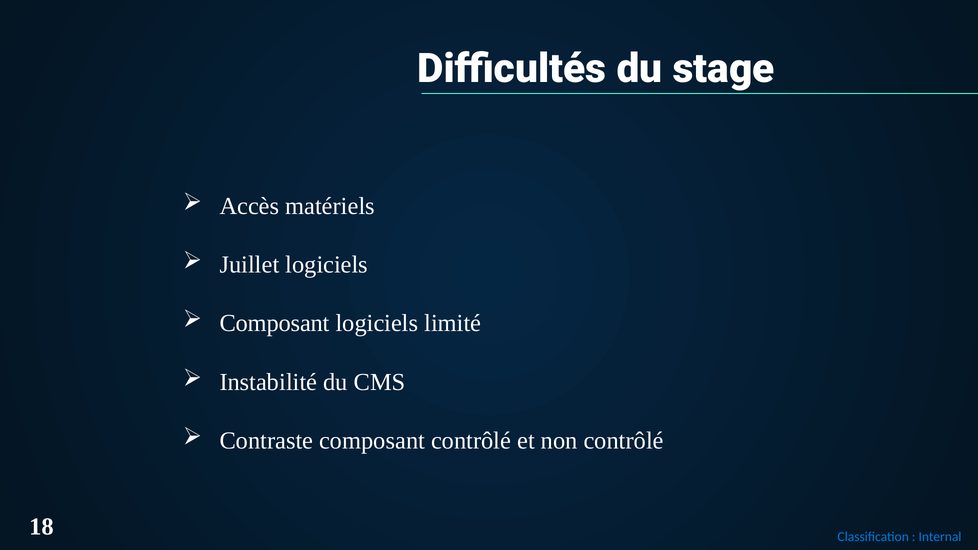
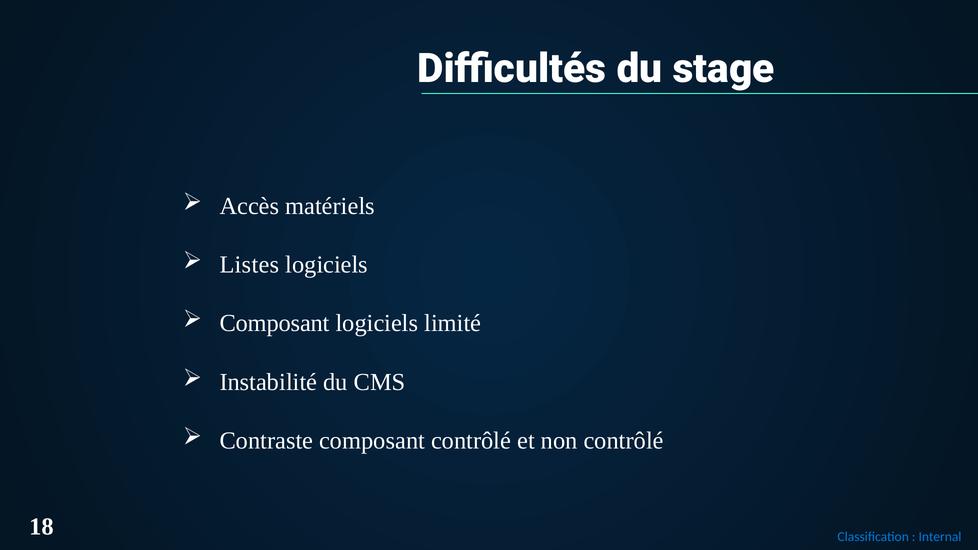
Juillet: Juillet -> Listes
